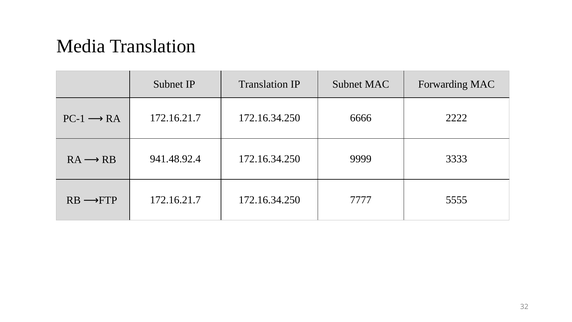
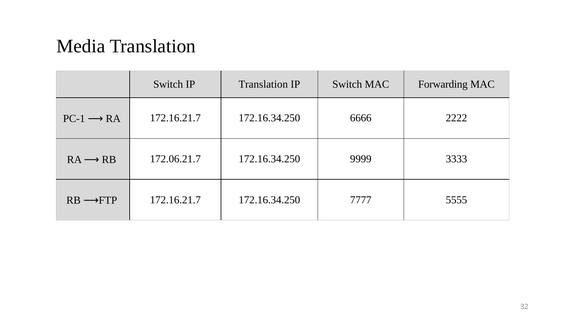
Subnet at (168, 84): Subnet -> Switch
IP Subnet: Subnet -> Switch
941.48.92.4: 941.48.92.4 -> 172.06.21.7
